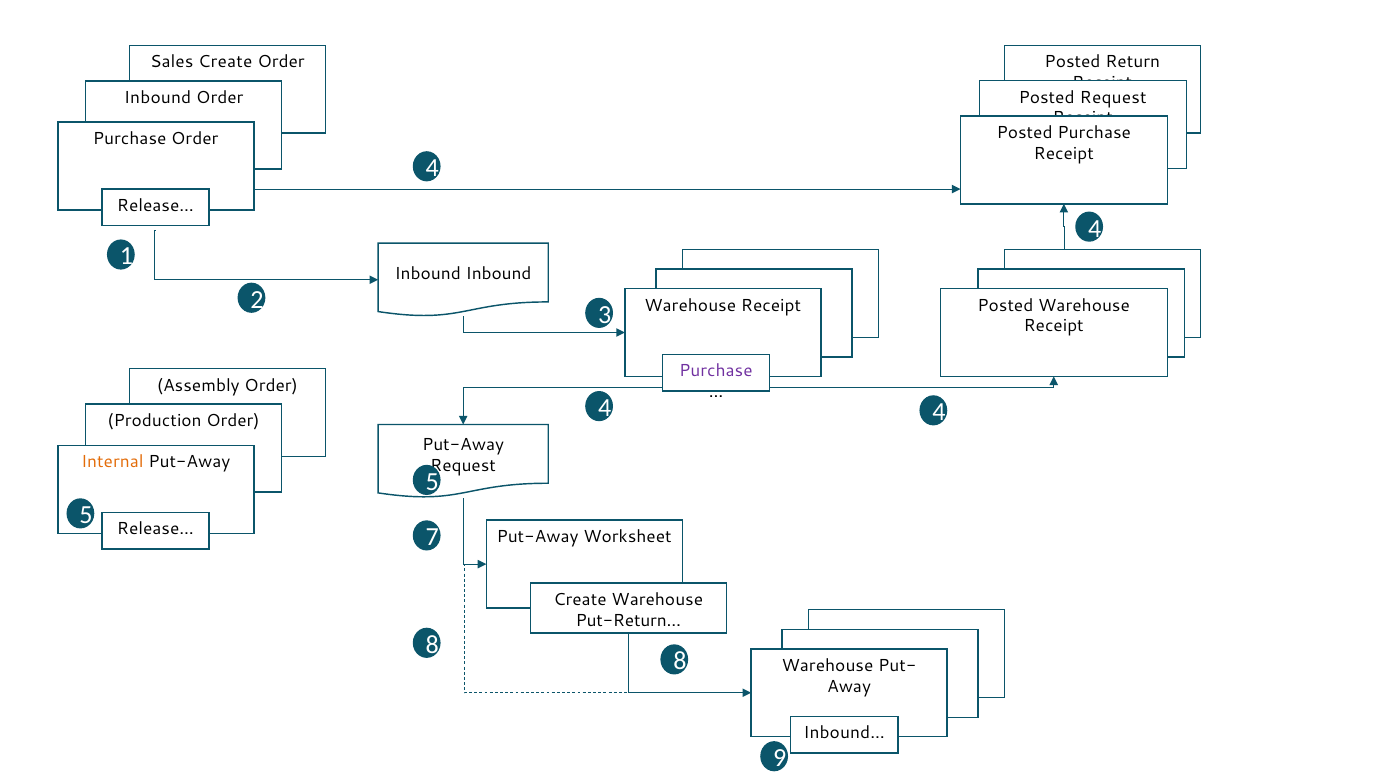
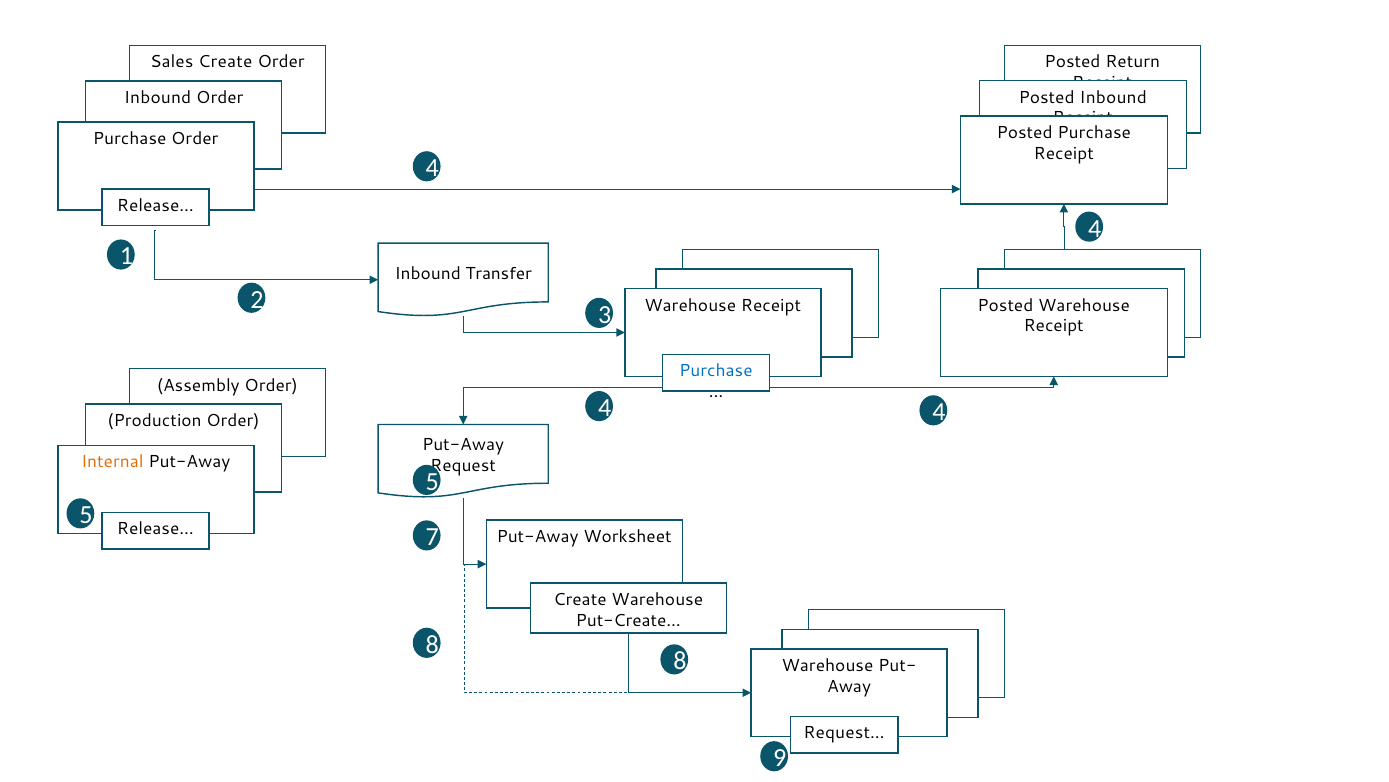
Posted Request: Request -> Inbound
Inbound Inbound: Inbound -> Transfer
Purchase at (716, 371) colour: purple -> blue
Put-Return…: Put-Return… -> Put-Create…
Inbound…: Inbound… -> Request…
